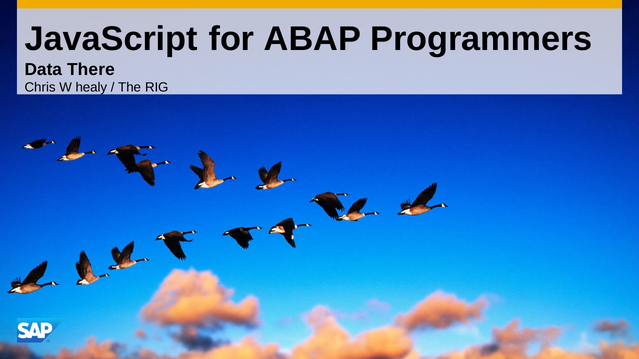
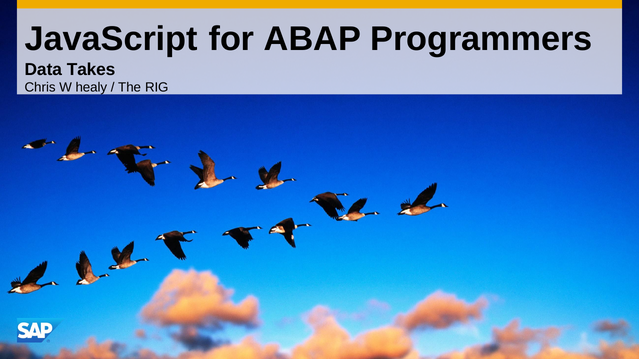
There: There -> Takes
